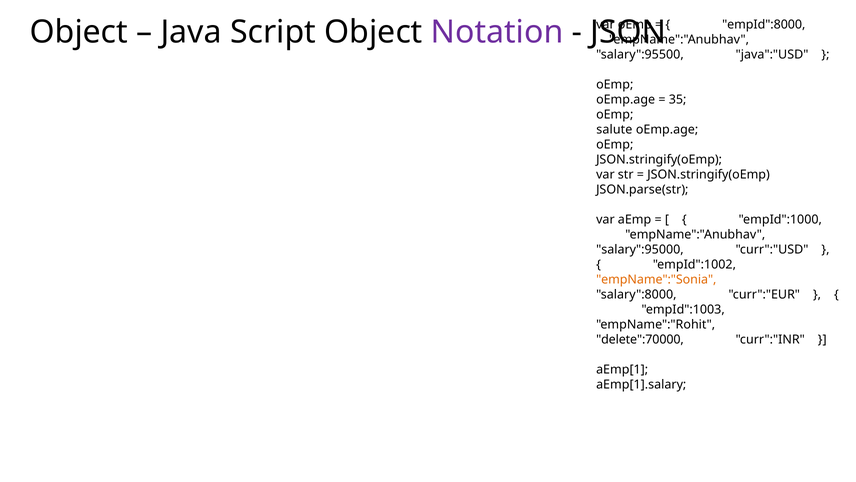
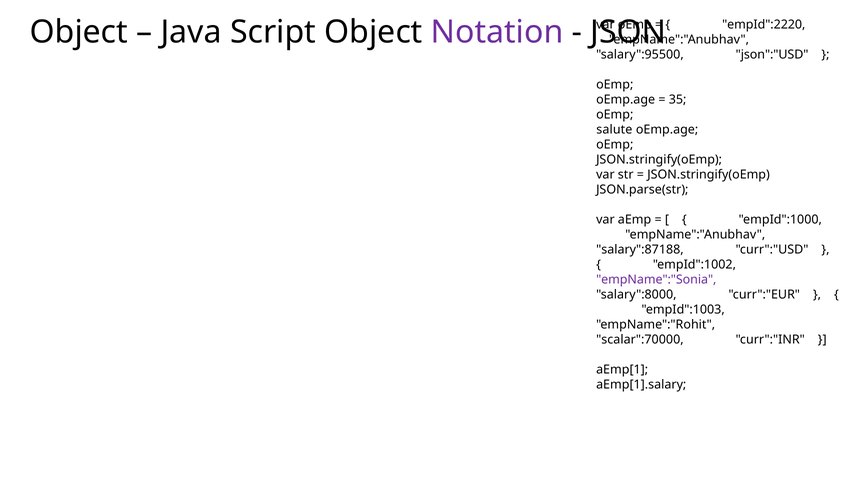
empId":8000: empId":8000 -> empId":2220
java":"USD: java":"USD -> json":"USD
salary":95000: salary":95000 -> salary":87188
empName":"Sonia colour: orange -> purple
delete":70000: delete":70000 -> scalar":70000
